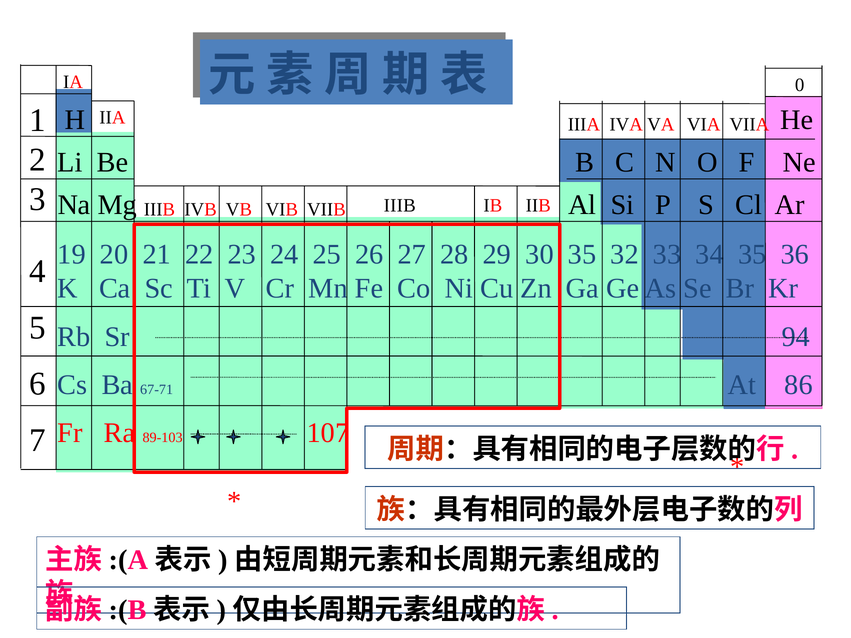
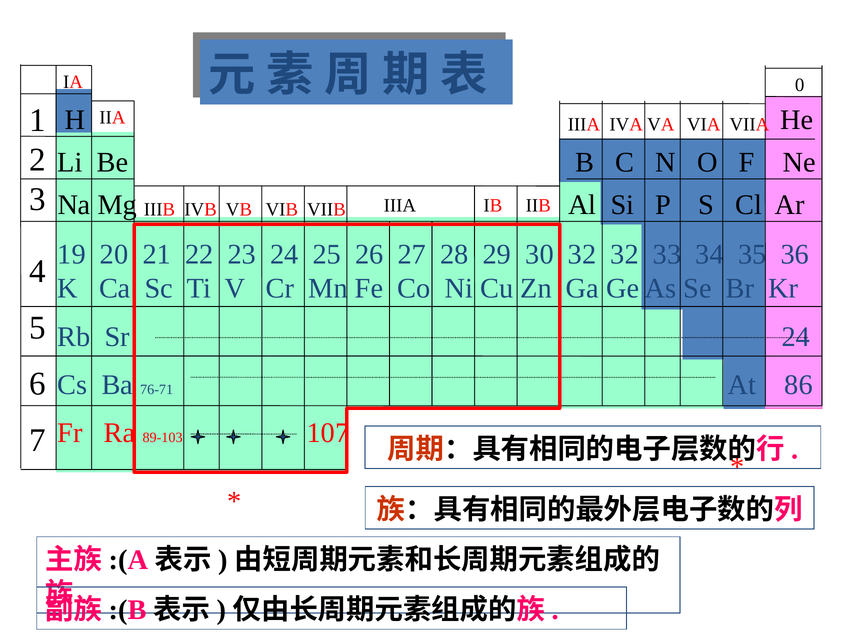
IIIB at (400, 206): IIIB -> IIIA
30 35: 35 -> 32
Sr 94: 94 -> 24
67-71: 67-71 -> 76-71
